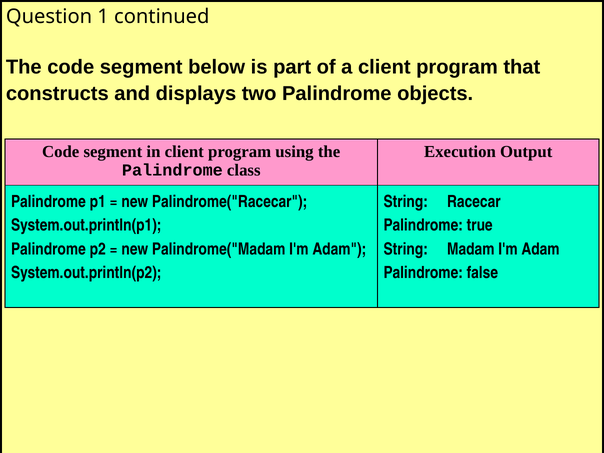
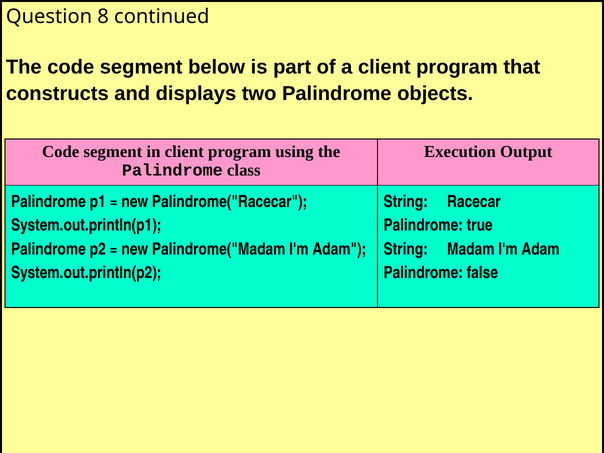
1: 1 -> 8
